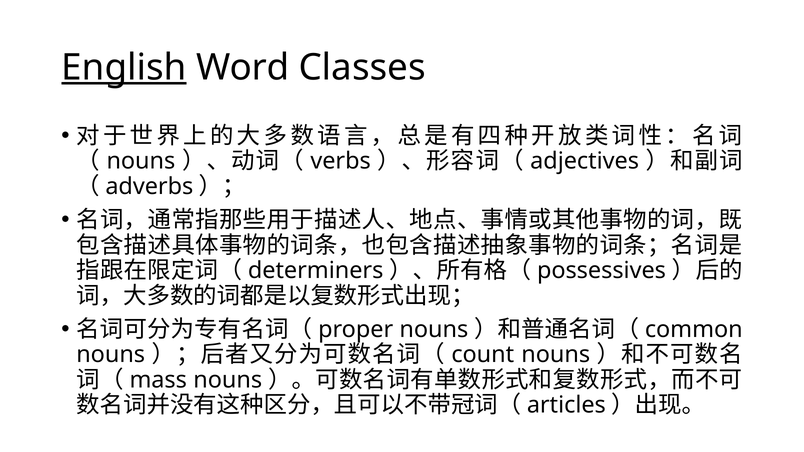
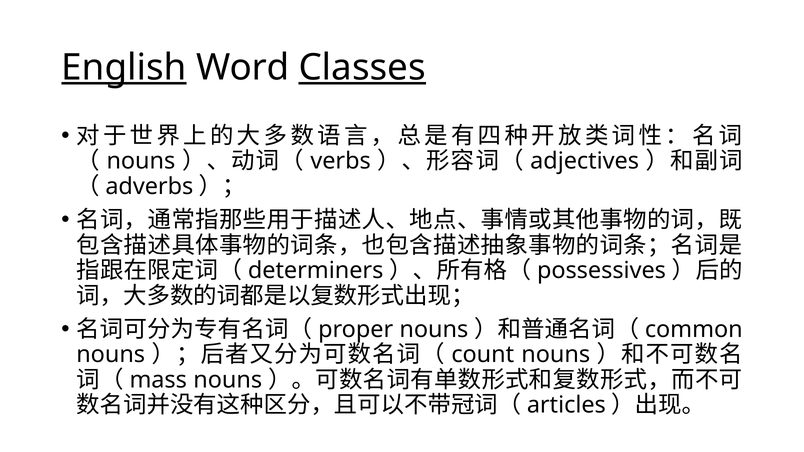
Classes underline: none -> present
